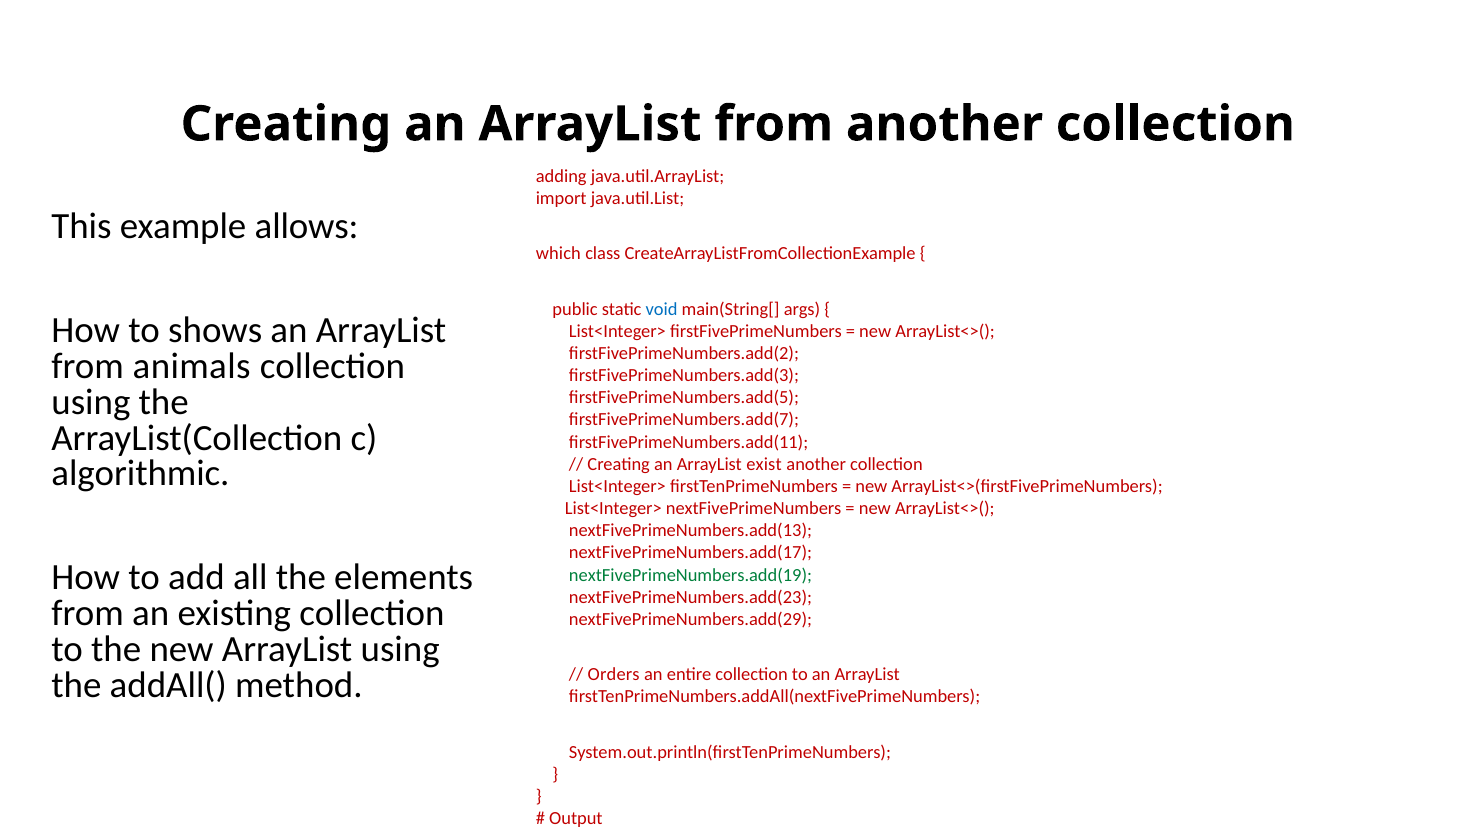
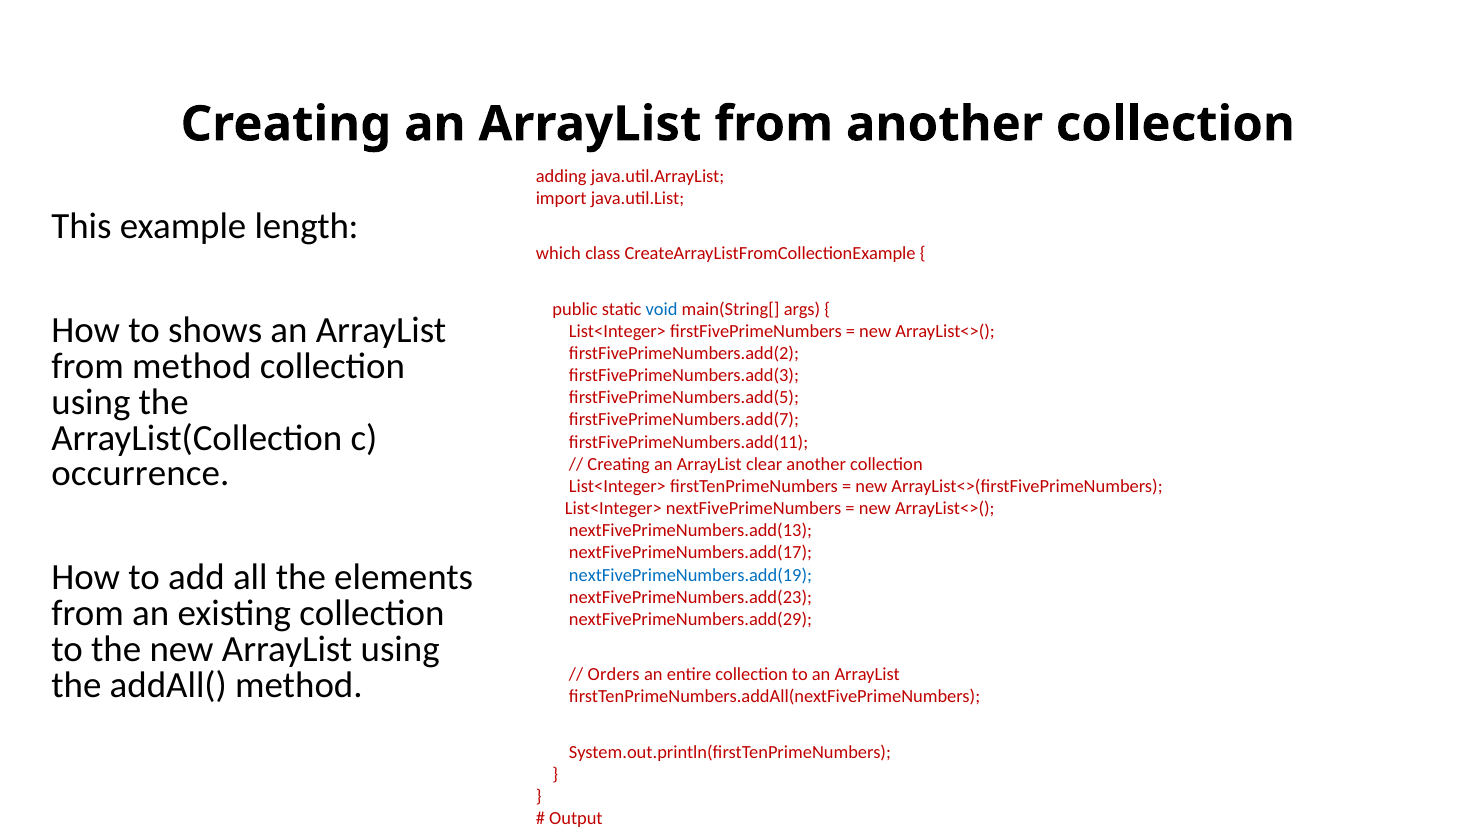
allows: allows -> length
from animals: animals -> method
exist: exist -> clear
algorithmic: algorithmic -> occurrence
nextFivePrimeNumbers.add(19 colour: green -> blue
